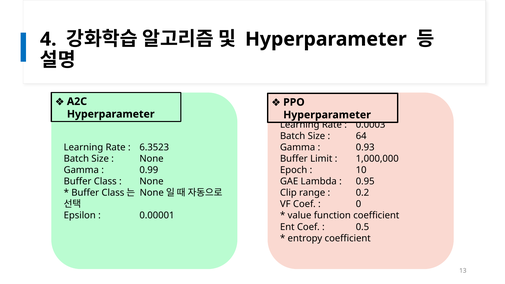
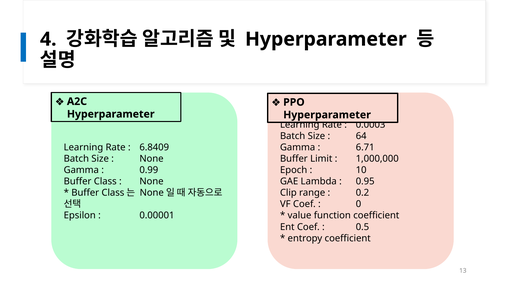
6.3523: 6.3523 -> 6.8409
0.93: 0.93 -> 6.71
